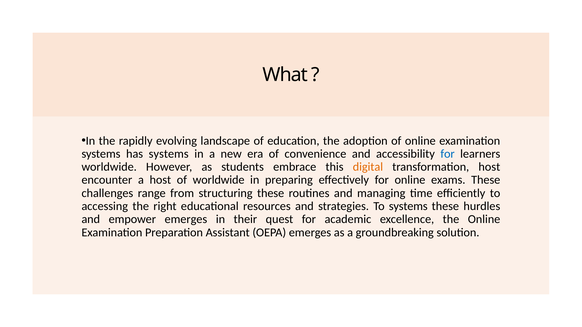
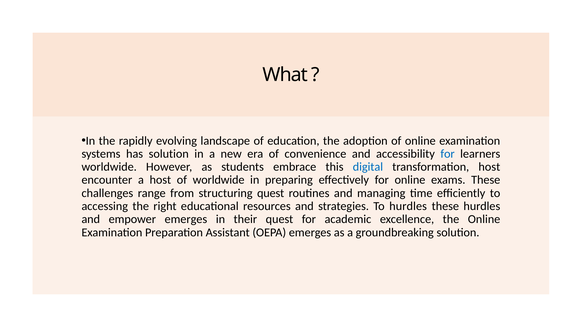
has systems: systems -> solution
digital colour: orange -> blue
structuring these: these -> quest
To systems: systems -> hurdles
